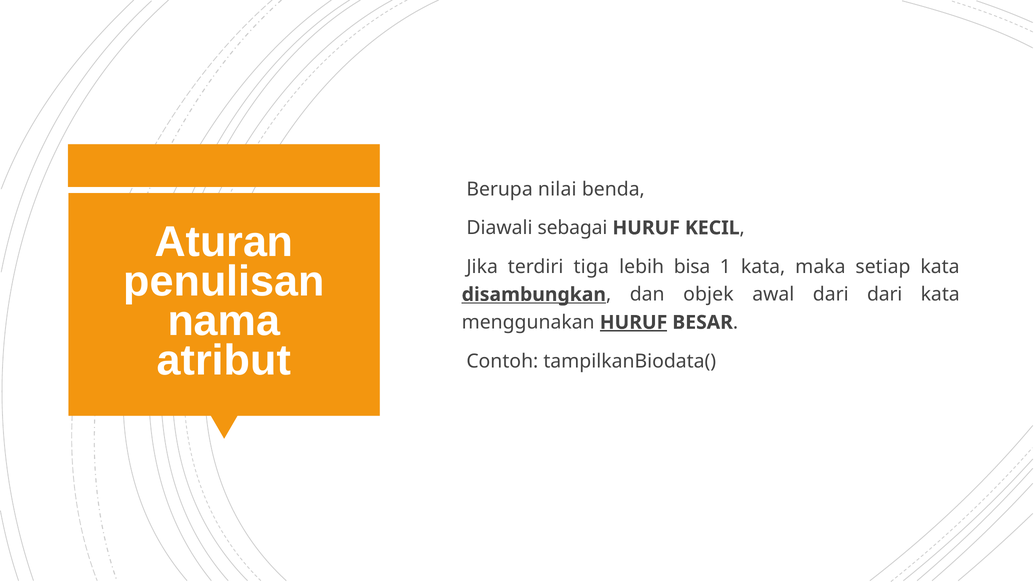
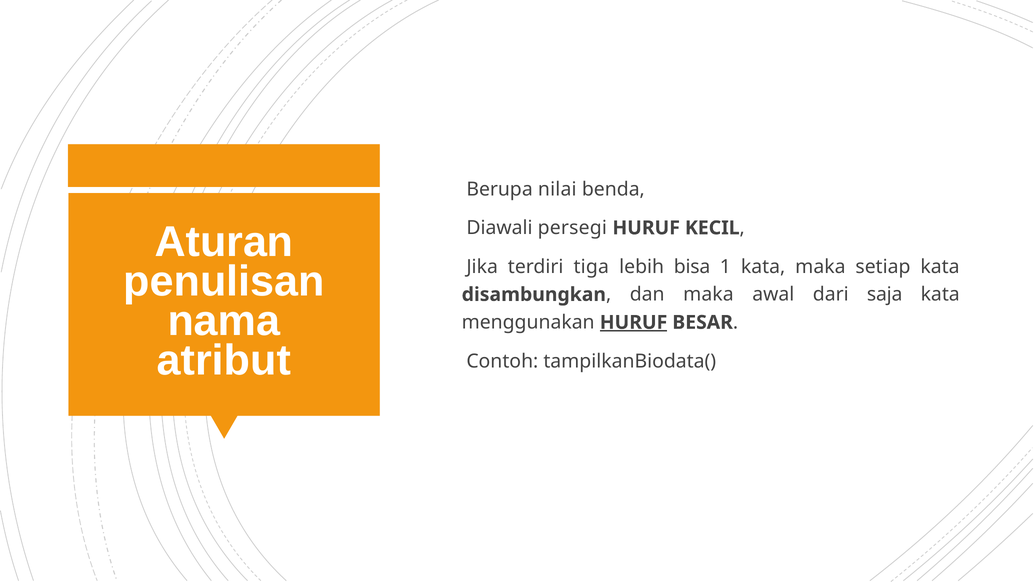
sebagai: sebagai -> persegi
disambungkan underline: present -> none
dan objek: objek -> maka
dari dari: dari -> saja
